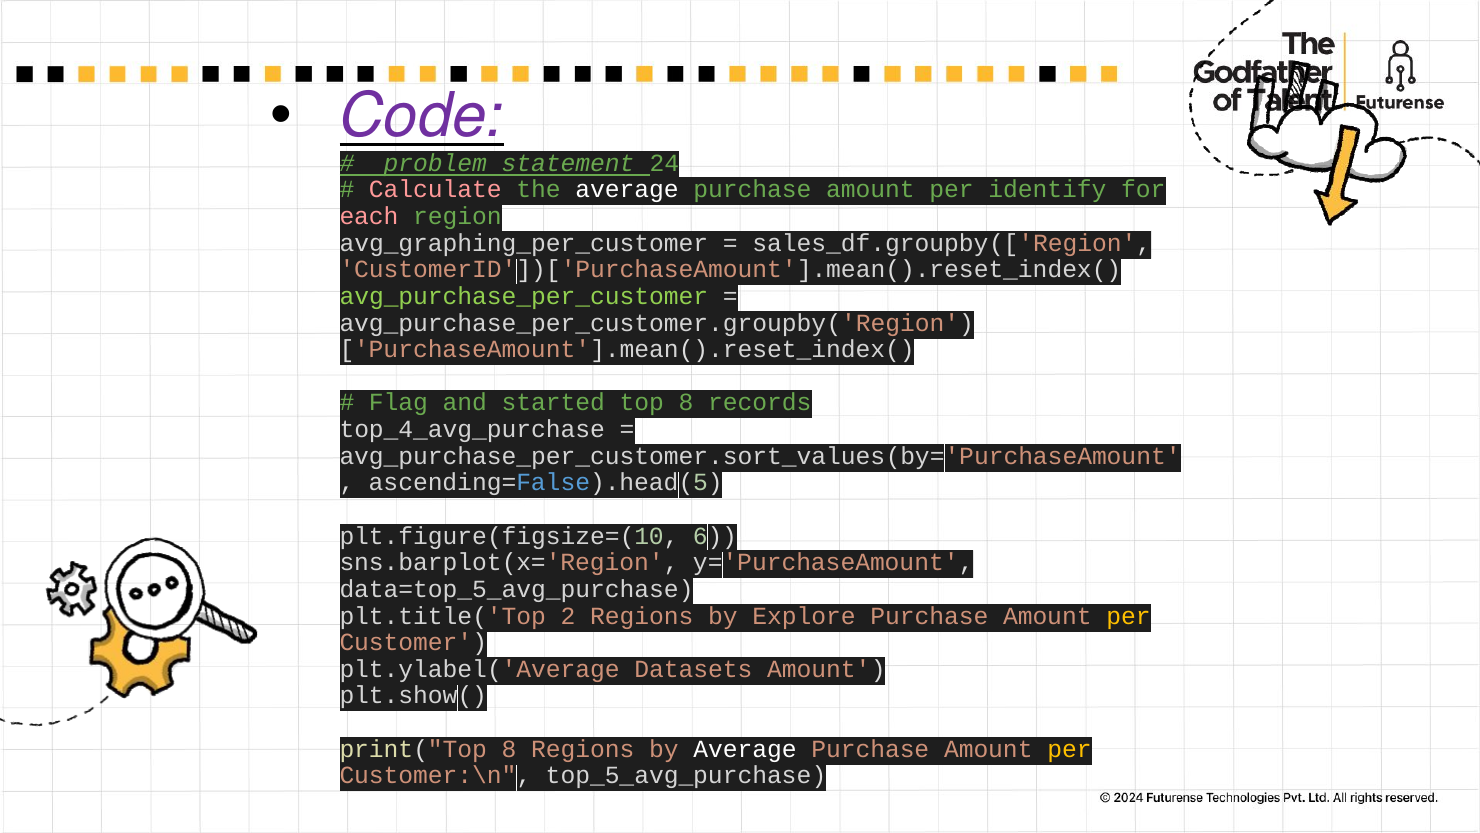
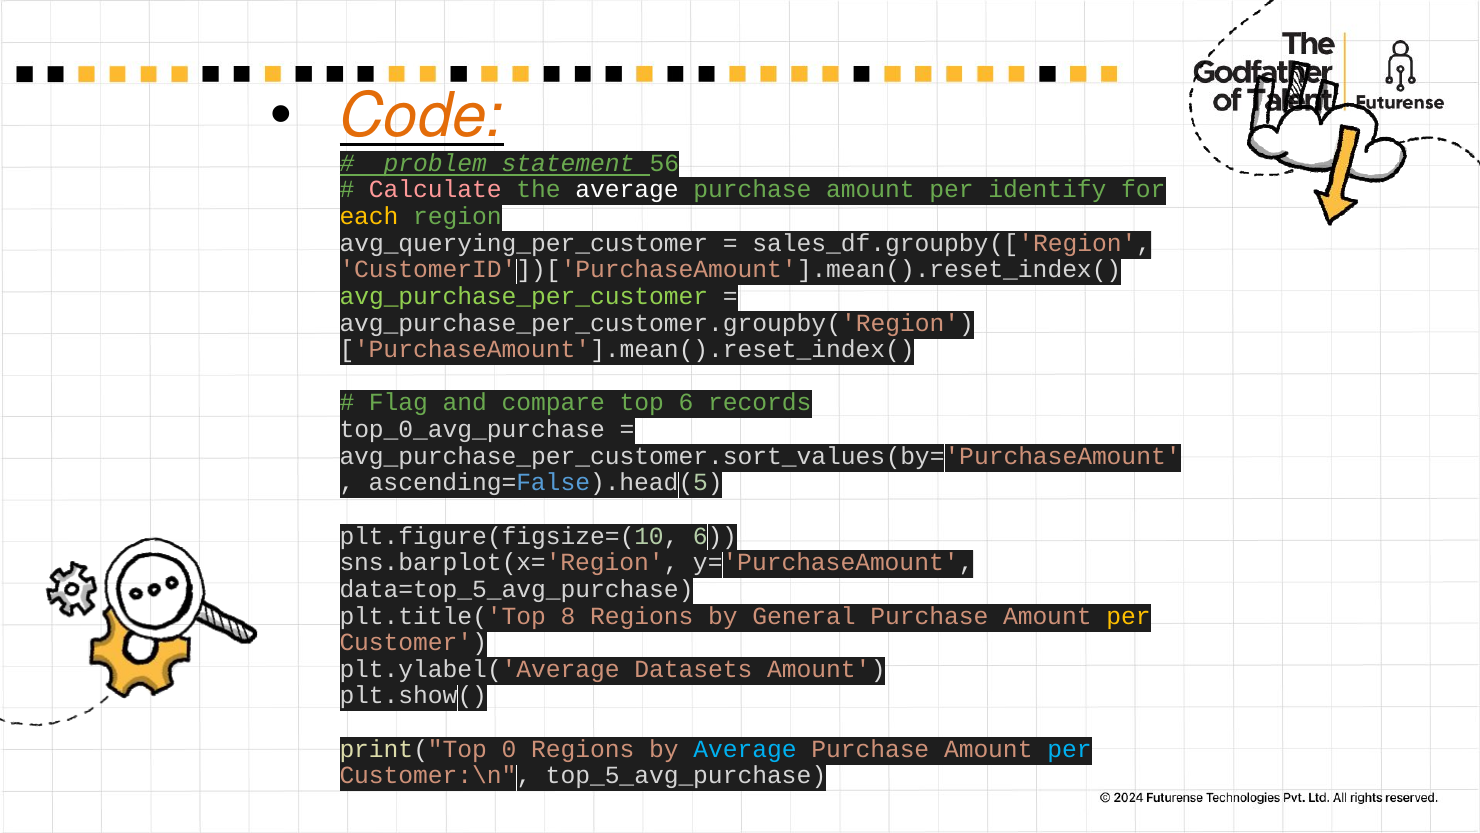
Code colour: purple -> orange
24: 24 -> 56
each colour: pink -> yellow
avg_graphing_per_customer: avg_graphing_per_customer -> avg_querying_per_customer
started: started -> compare
top 8: 8 -> 6
top_4_avg_purchase: top_4_avg_purchase -> top_0_avg_purchase
2: 2 -> 8
Explore: Explore -> General
print("Top 8: 8 -> 0
Average at (745, 749) colour: white -> light blue
per at (1069, 749) colour: yellow -> light blue
